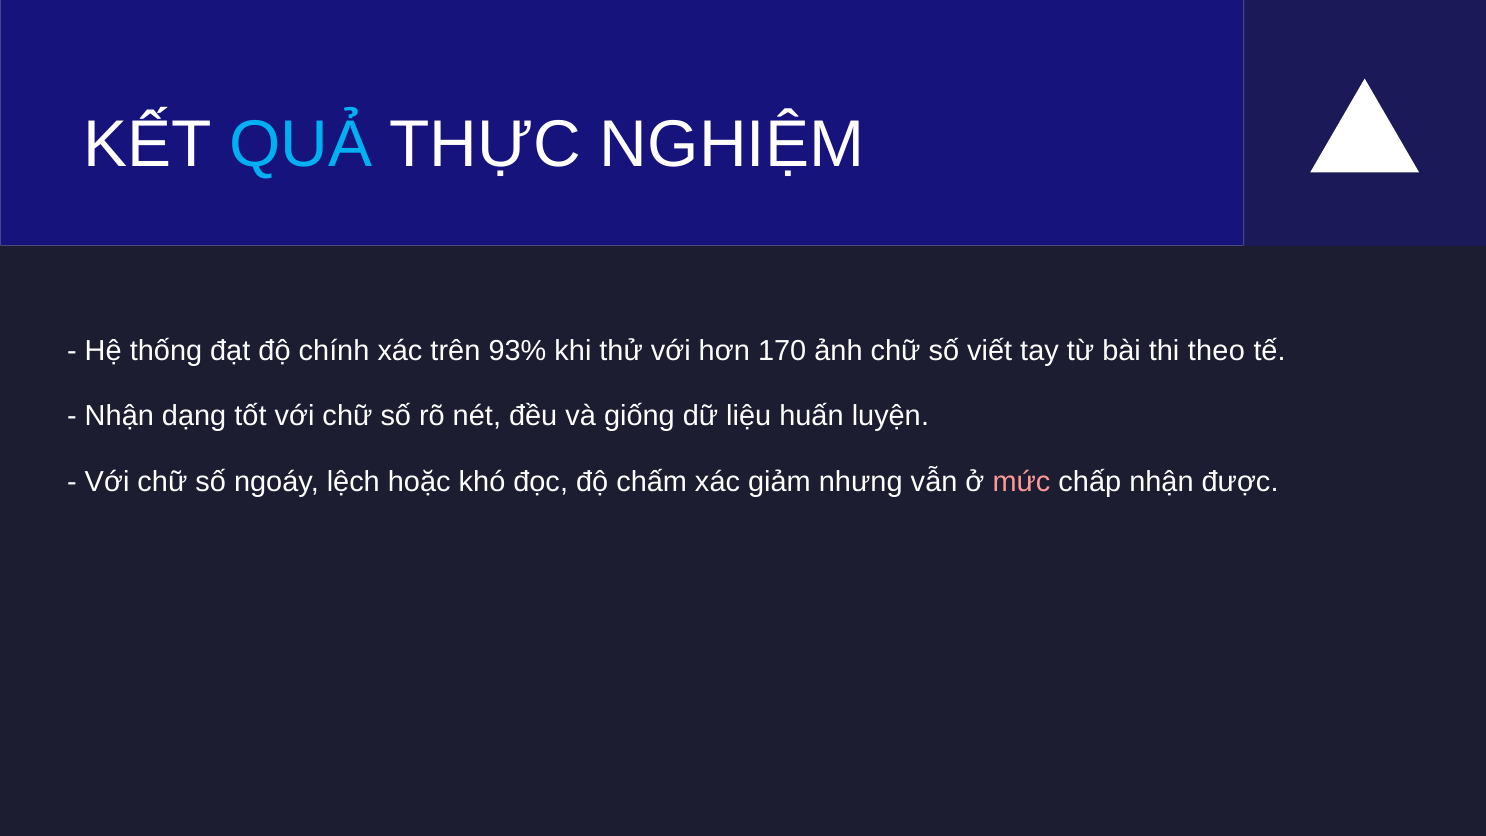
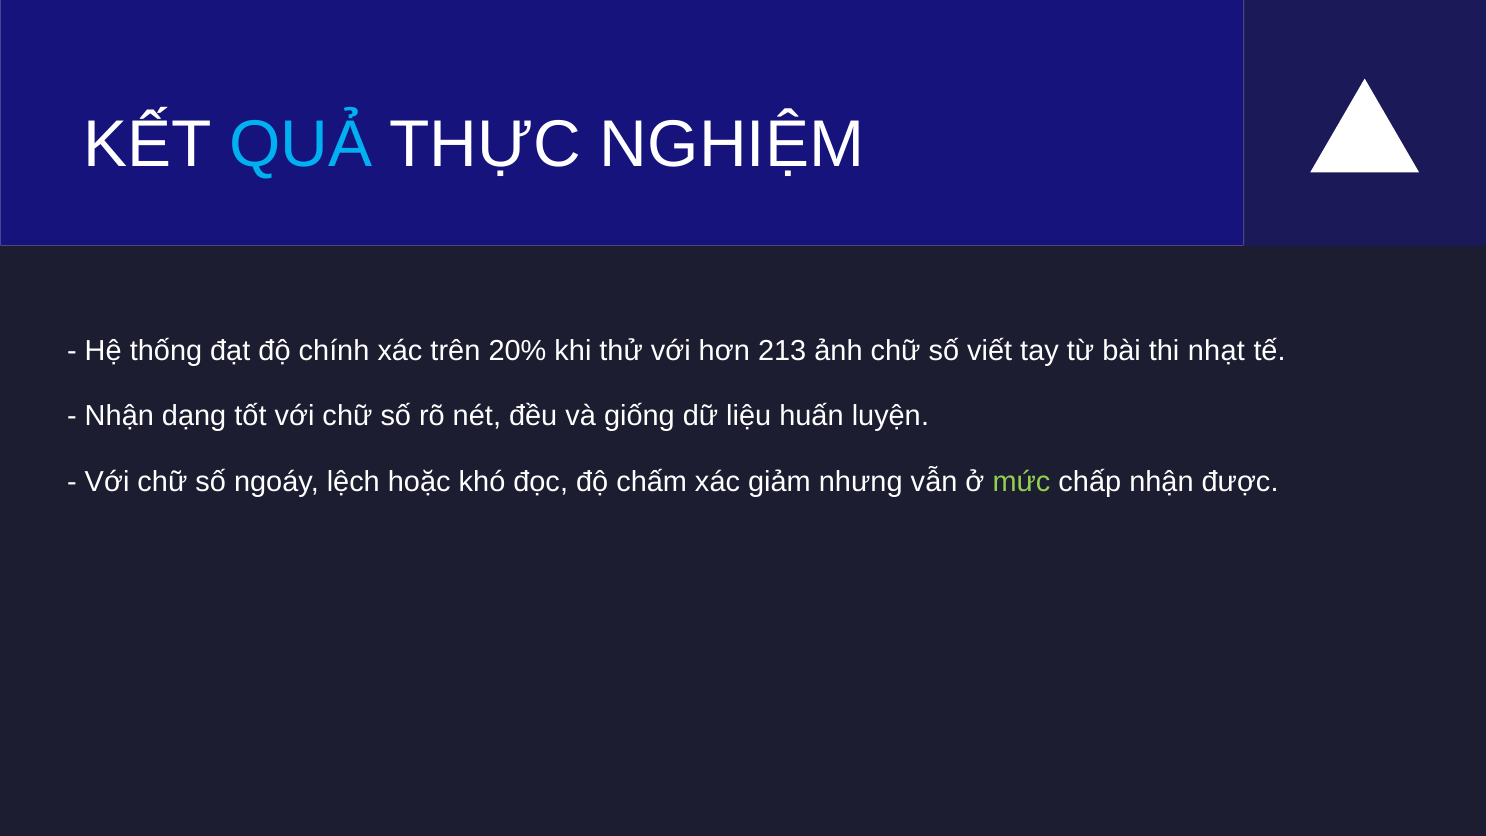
93%: 93% -> 20%
170: 170 -> 213
theo: theo -> nhạt
mức colour: pink -> light green
